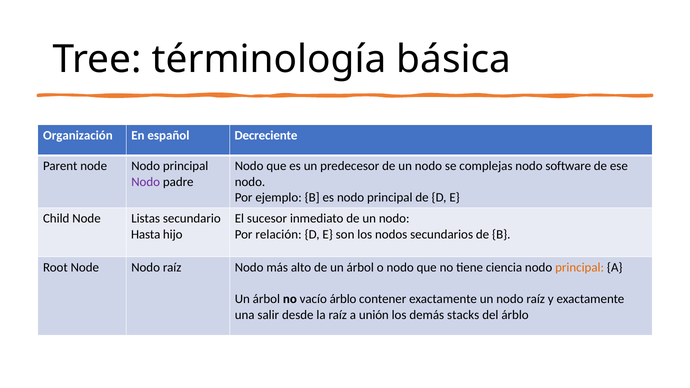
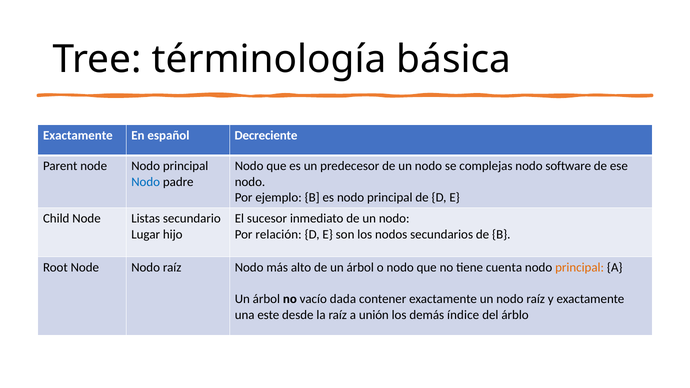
Organización at (78, 135): Organización -> Exactamente
Nodo at (146, 182) colour: purple -> blue
Hasta: Hasta -> Lugar
ciencia: ciencia -> cuenta
vacío árblo: árblo -> dada
salir: salir -> este
stacks: stacks -> índice
